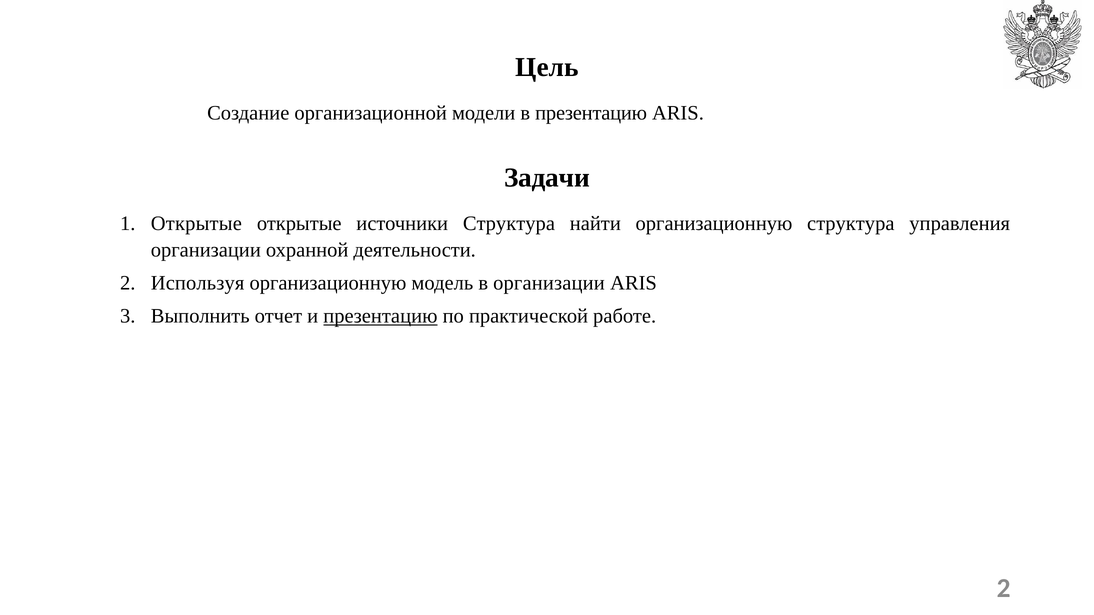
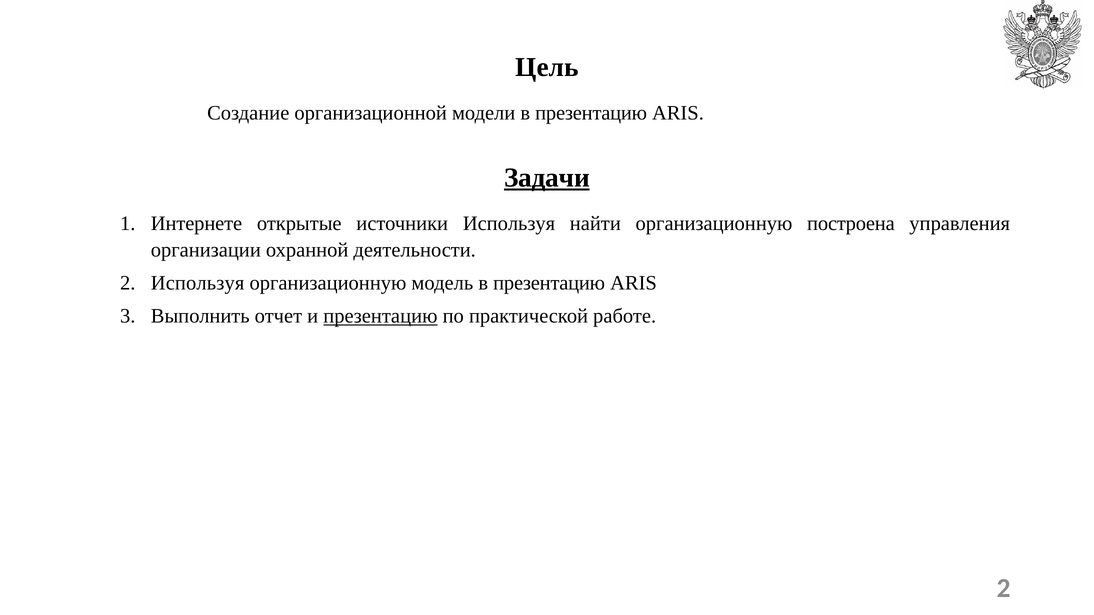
Задачи underline: none -> present
Открытые at (196, 224): Открытые -> Интернете
источники Структура: Структура -> Используя
организационную структура: структура -> построена
модель в организации: организации -> презентацию
